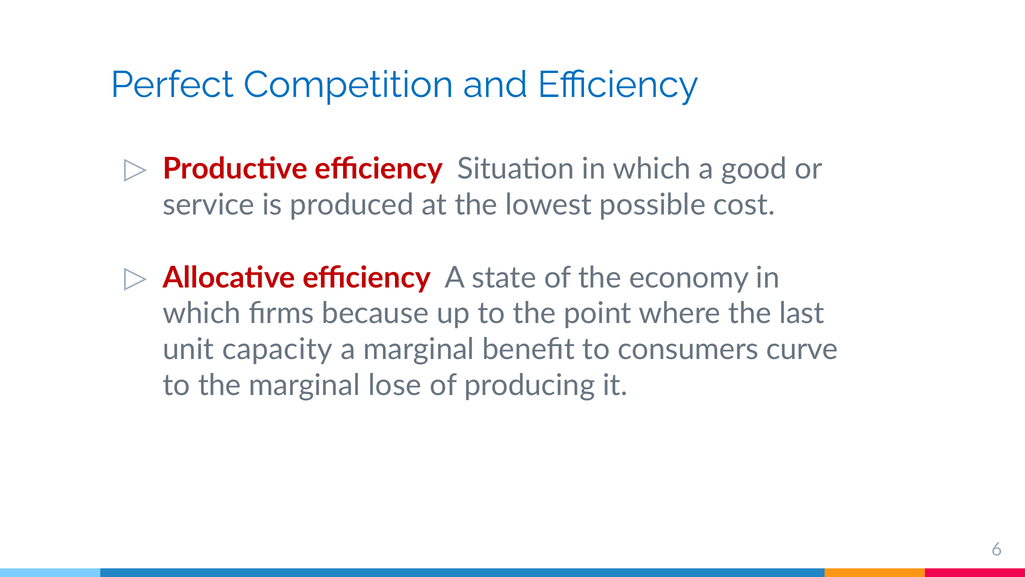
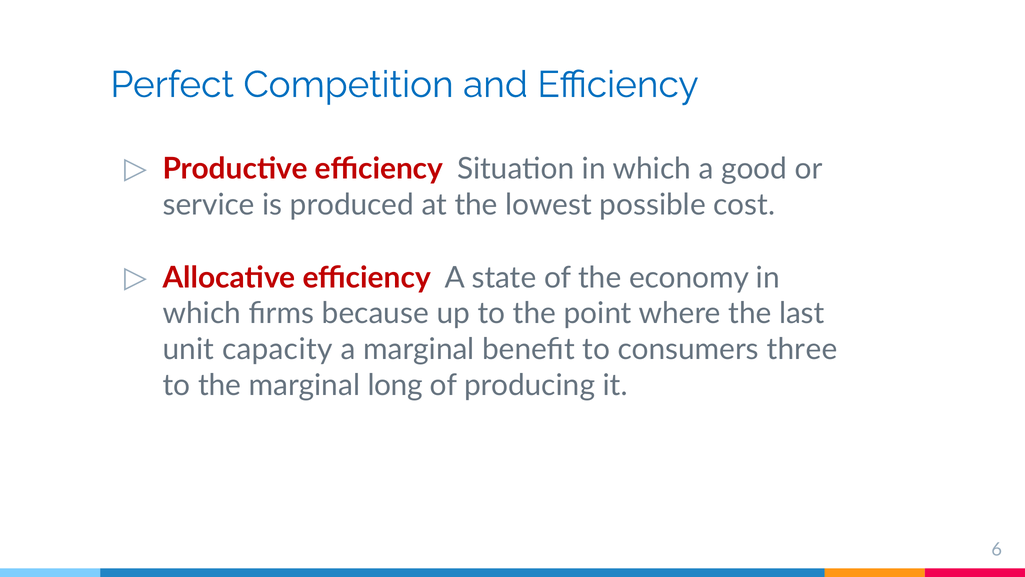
curve: curve -> three
lose: lose -> long
